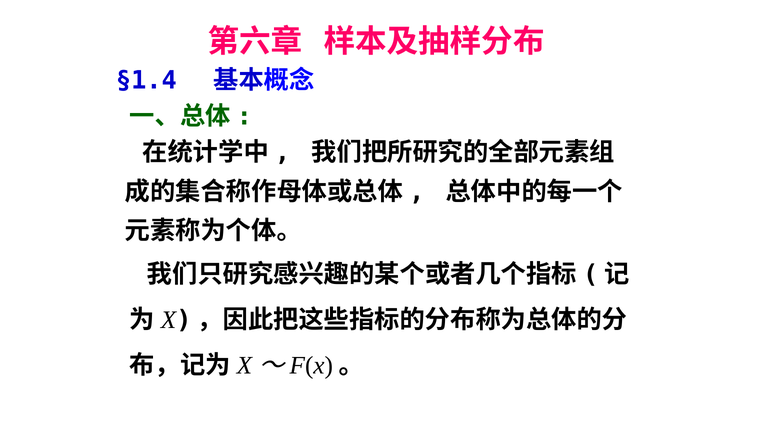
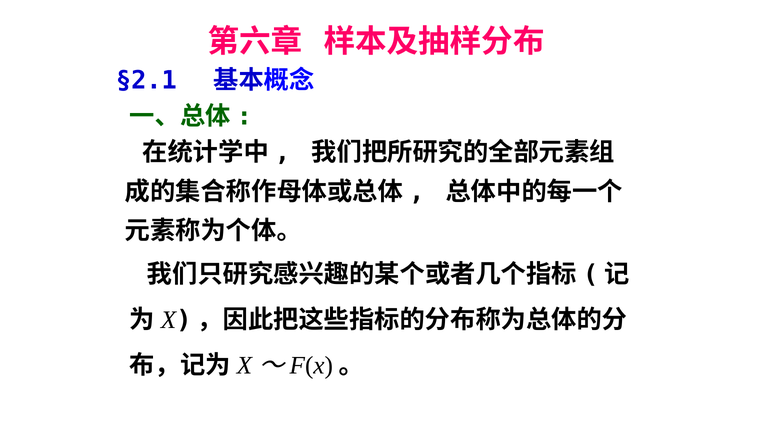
§1.4: §1.4 -> §2.1
